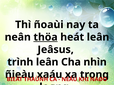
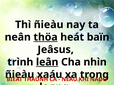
Thì ñoaùi: ñoaùi -> ñieàu
heát leân: leân -> baïn
leân at (47, 62) underline: none -> present
